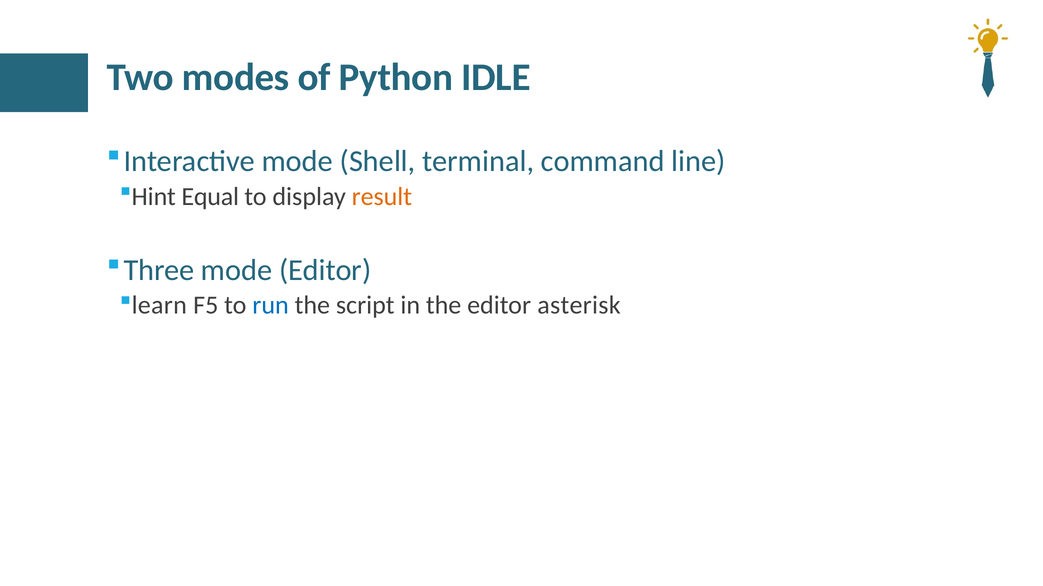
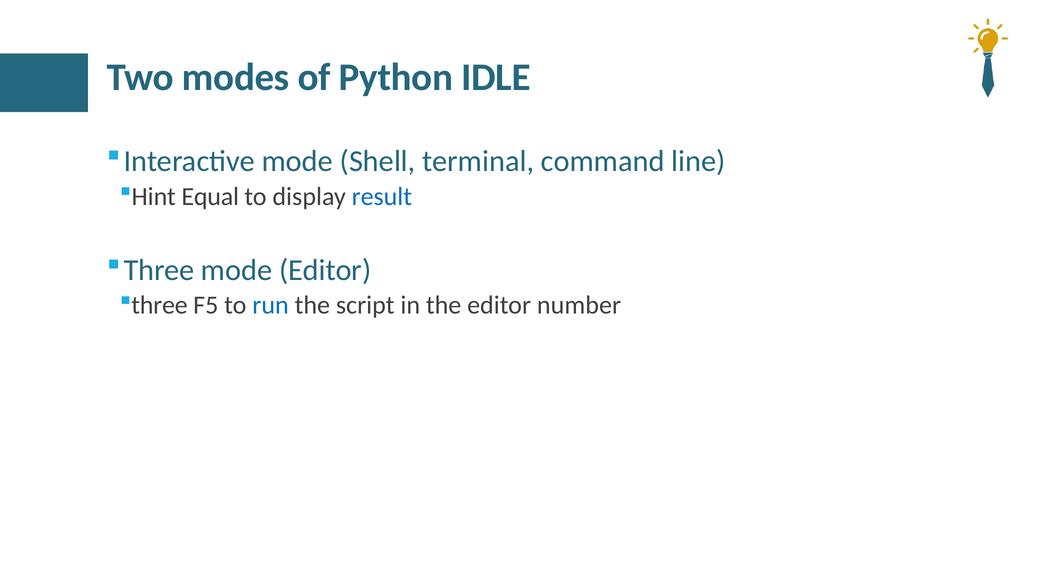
result colour: orange -> blue
learn at (159, 306): learn -> three
asterisk: asterisk -> number
